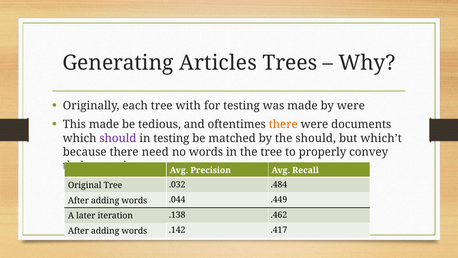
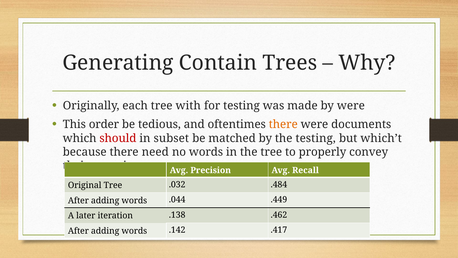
Articles: Articles -> Contain
This made: made -> order
should at (118, 138) colour: purple -> red
in testing: testing -> subset
the should: should -> testing
